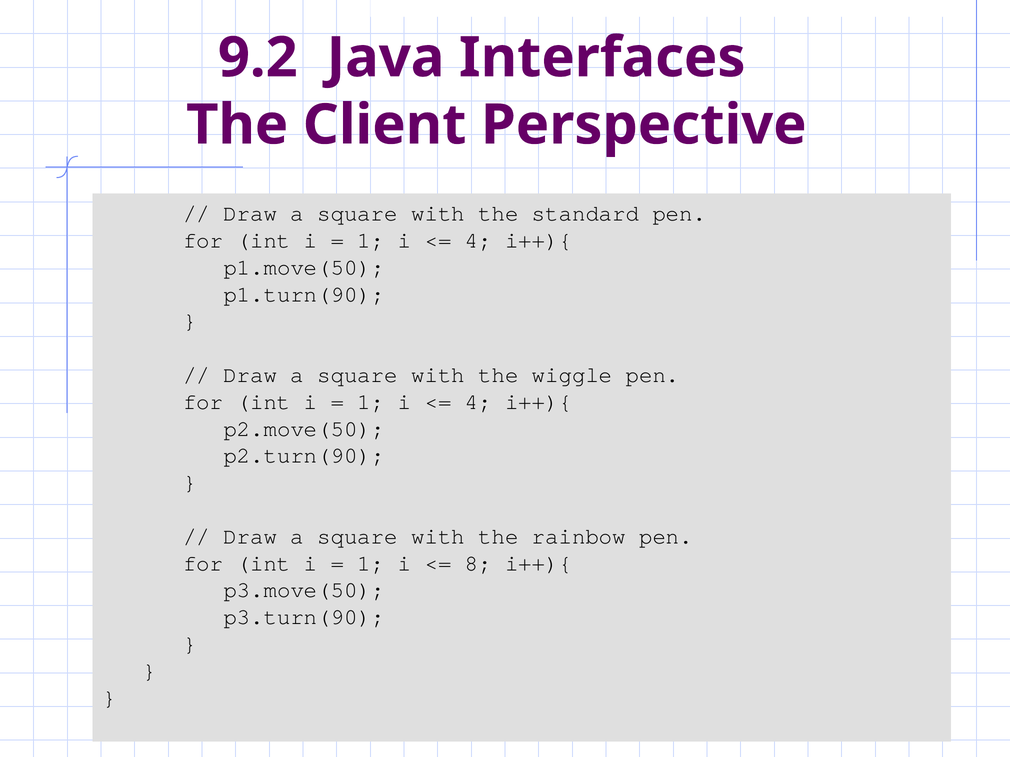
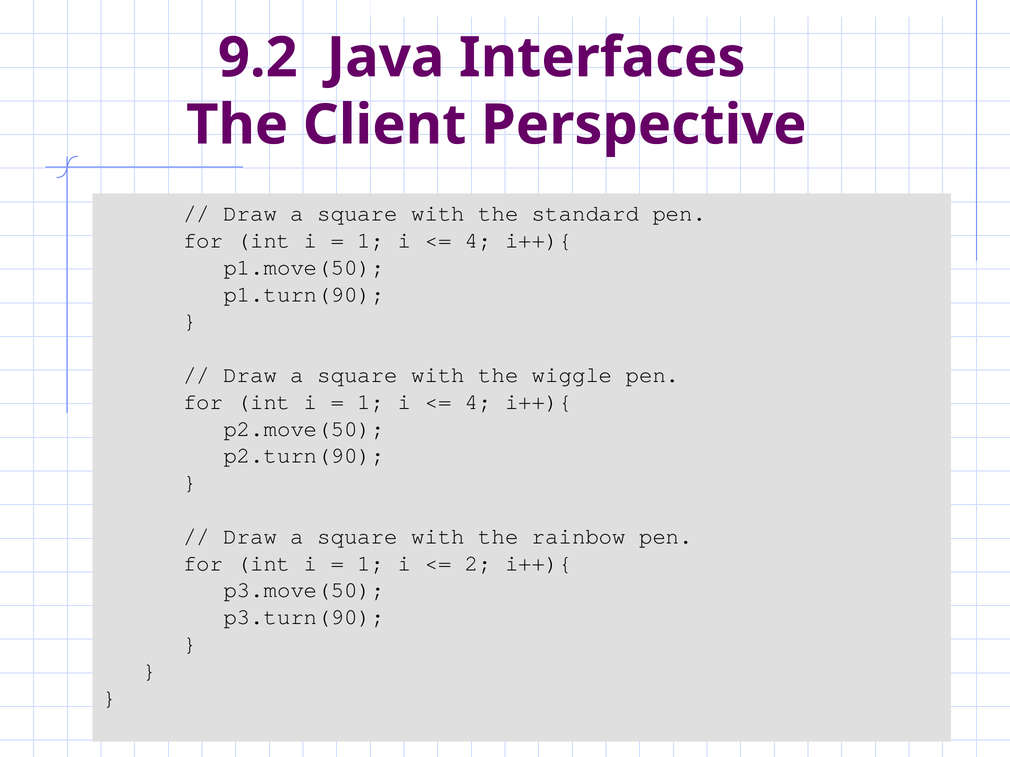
8: 8 -> 2
